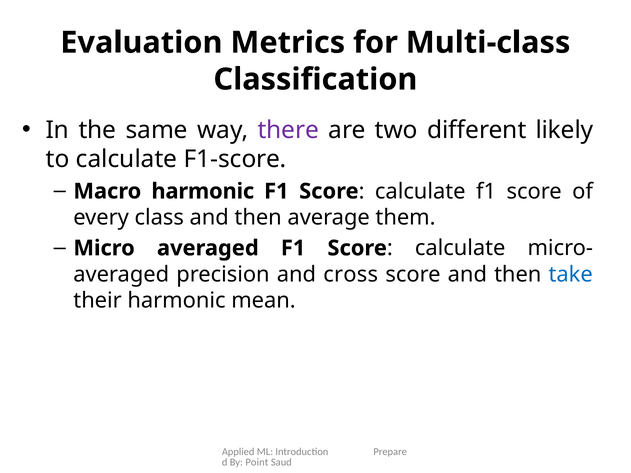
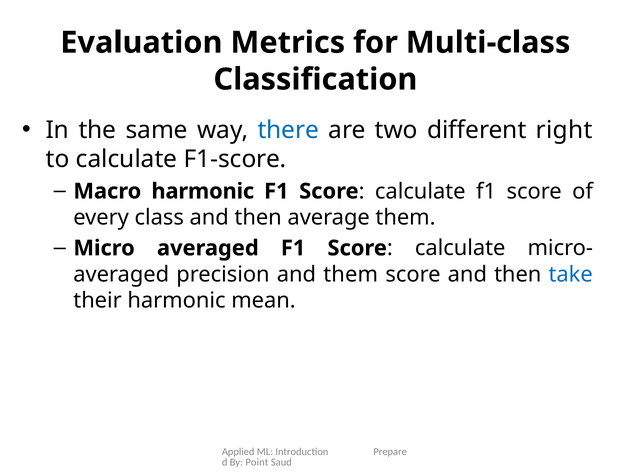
there colour: purple -> blue
likely: likely -> right
and cross: cross -> them
